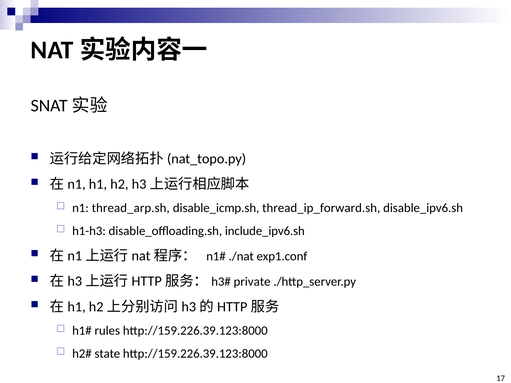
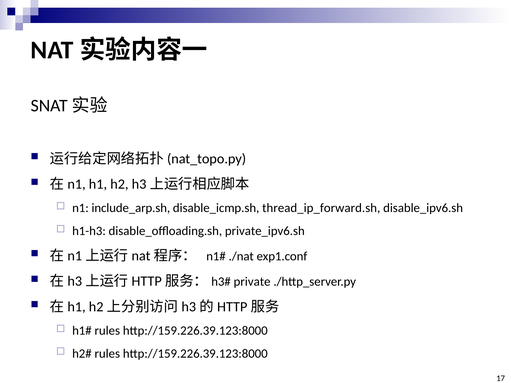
thread_arp.sh: thread_arp.sh -> include_arp.sh
include_ipv6.sh: include_ipv6.sh -> private_ipv6.sh
state at (107, 354): state -> rules
